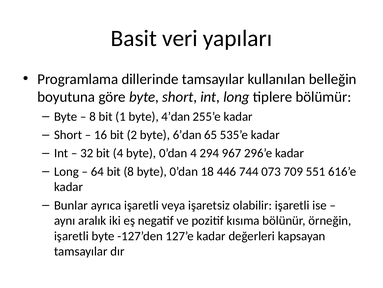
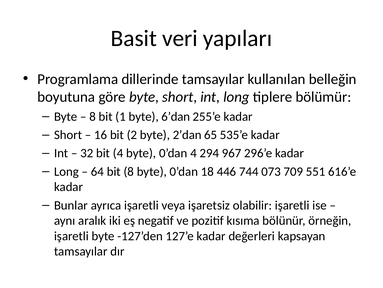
4’dan: 4’dan -> 6’dan
6’dan: 6’dan -> 2’dan
